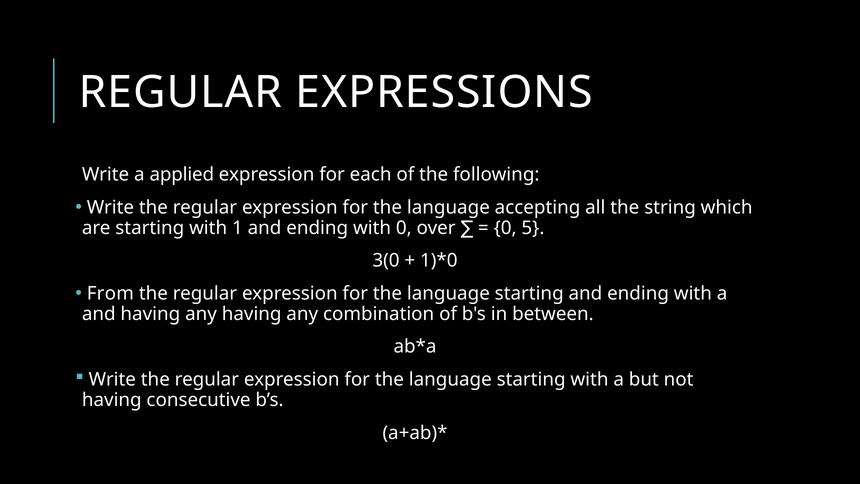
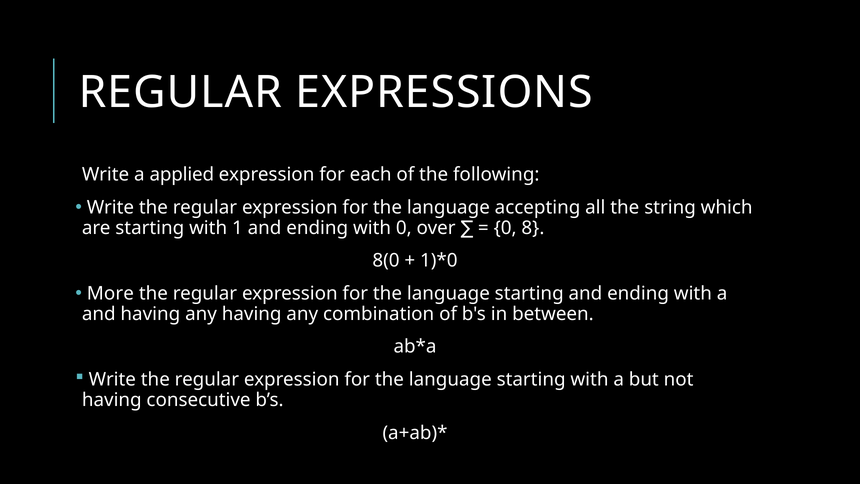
5: 5 -> 8
3(0: 3(0 -> 8(0
From: From -> More
